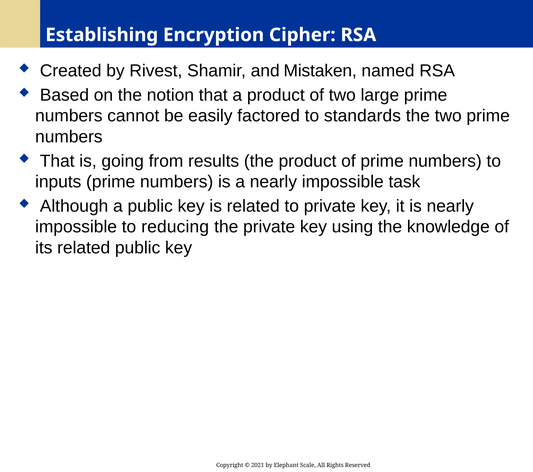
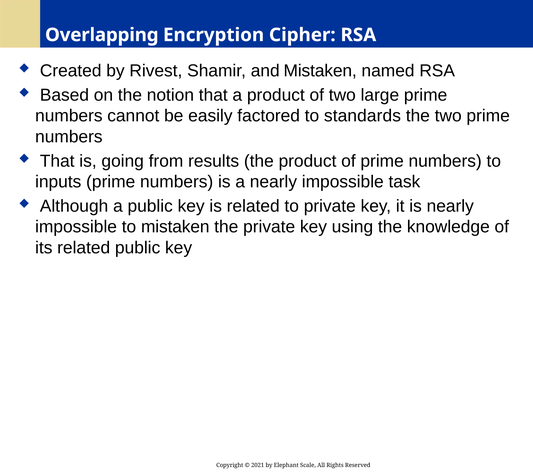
Establishing: Establishing -> Overlapping
to reducing: reducing -> mistaken
